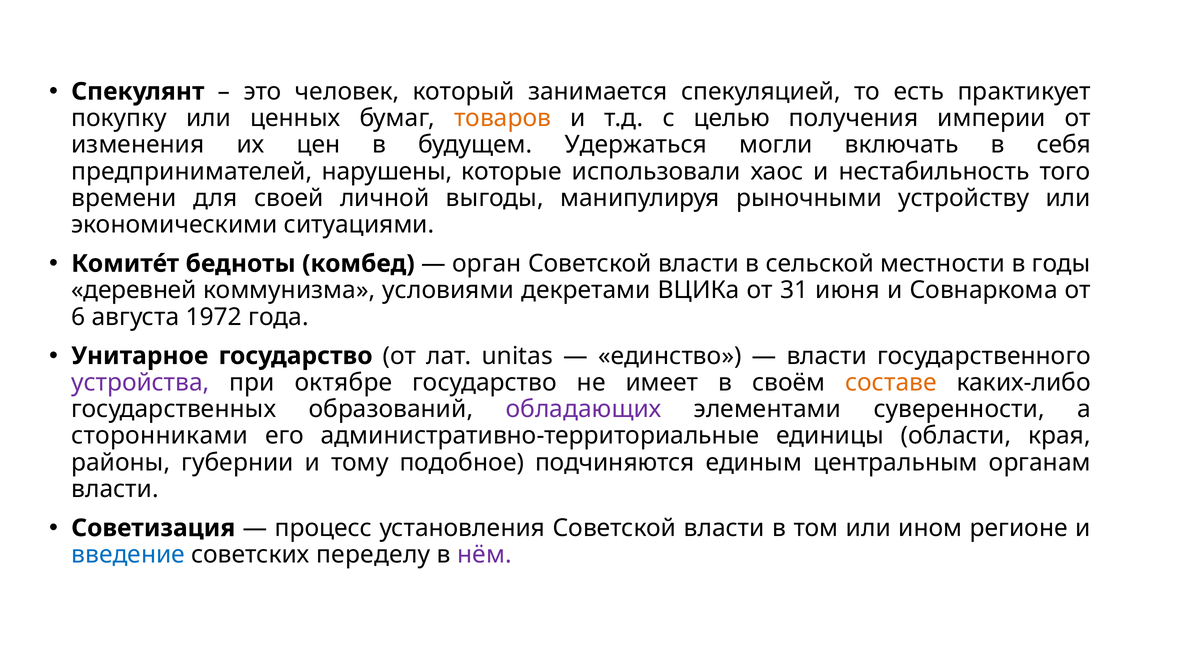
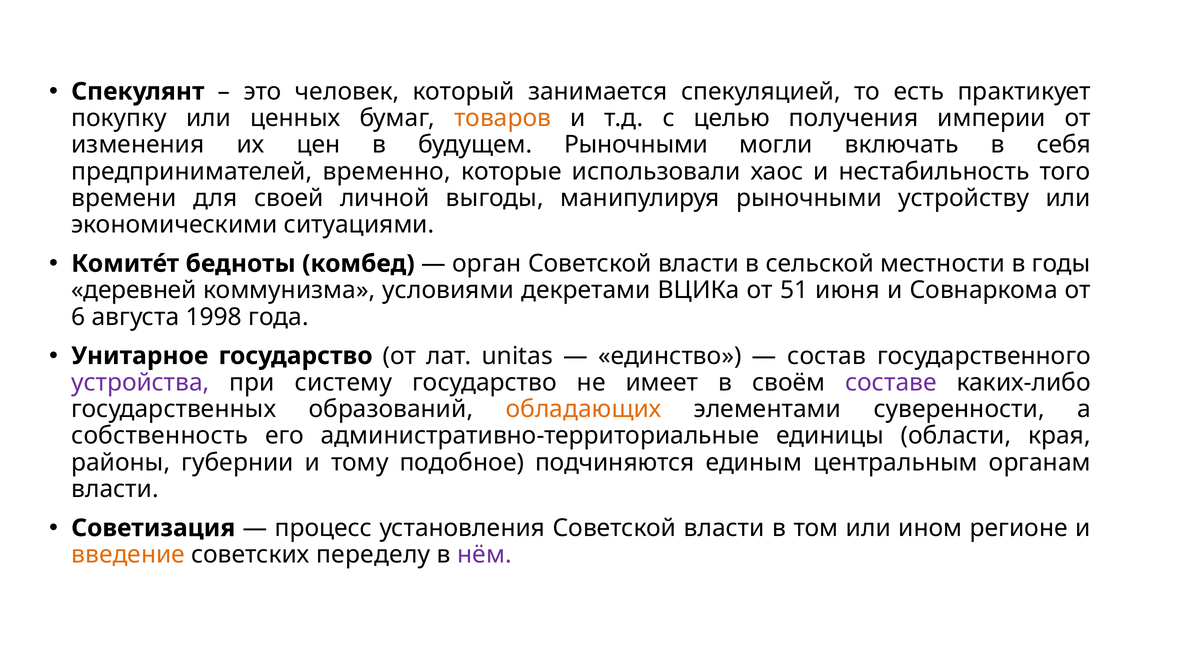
будущем Удержаться: Удержаться -> Рыночными
нарушены: нарушены -> временно
31: 31 -> 51
1972: 1972 -> 1998
власти at (827, 356): власти -> состав
октябре: октябре -> систему
составе colour: orange -> purple
обладающих colour: purple -> orange
сторонниками: сторонниками -> собственность
введение colour: blue -> orange
